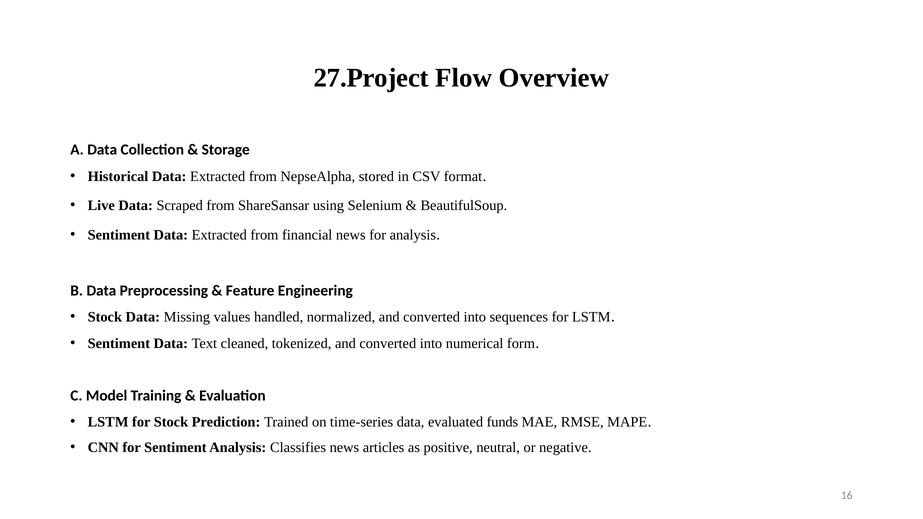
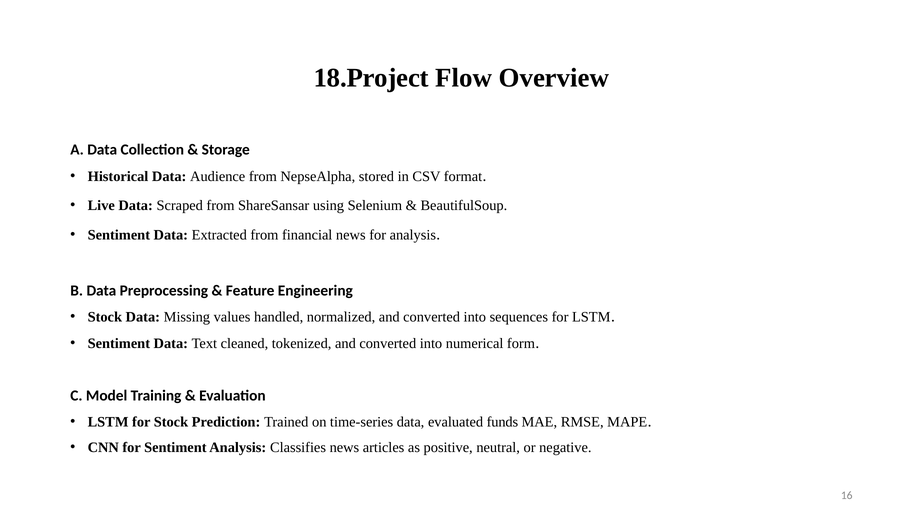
27.Project: 27.Project -> 18.Project
Historical Data Extracted: Extracted -> Audience
